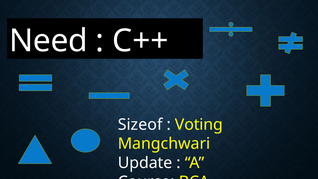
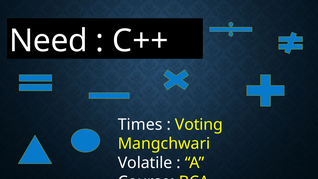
Sizeof: Sizeof -> Times
Update: Update -> Volatile
